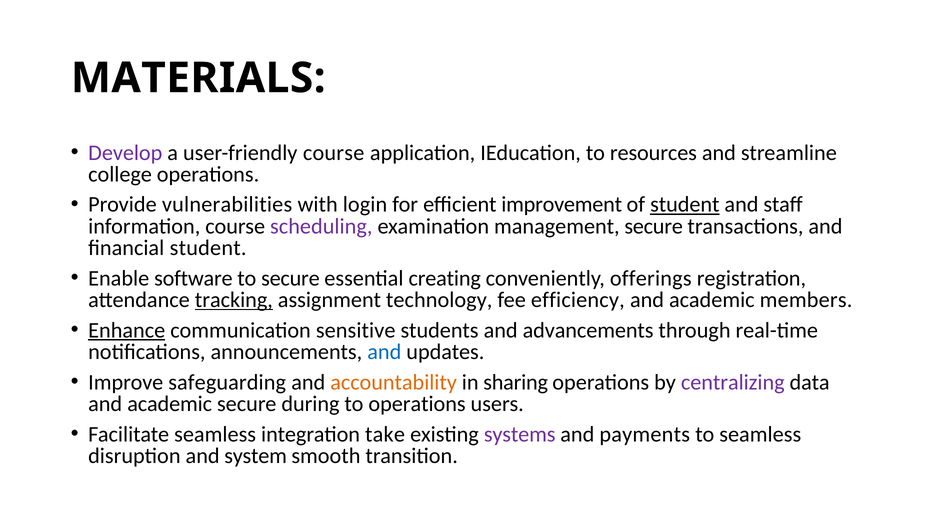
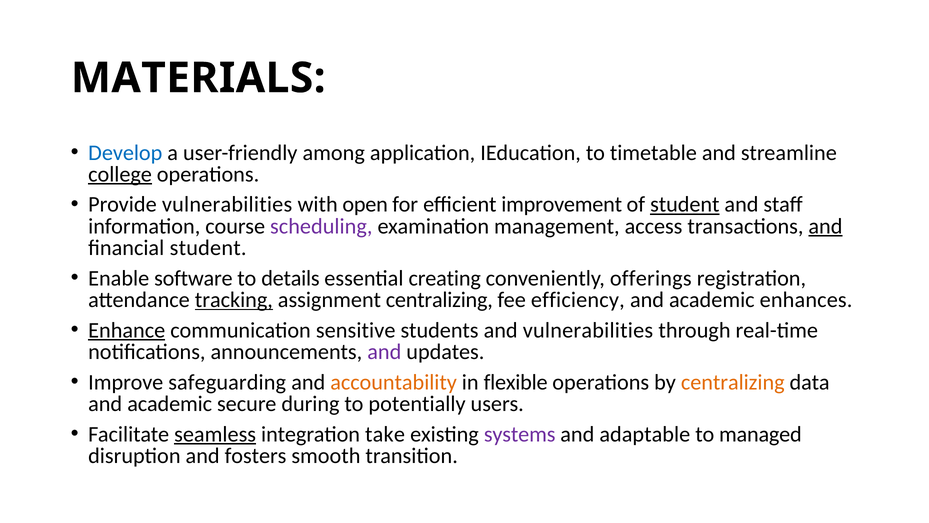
Develop colour: purple -> blue
user-friendly course: course -> among
resources: resources -> timetable
college underline: none -> present
login: login -> open
management secure: secure -> access
and at (825, 226) underline: none -> present
to secure: secure -> details
assignment technology: technology -> centralizing
members: members -> enhances
and advancements: advancements -> vulnerabilities
and at (384, 352) colour: blue -> purple
sharing: sharing -> flexible
centralizing at (733, 382) colour: purple -> orange
to operations: operations -> potentially
seamless at (215, 434) underline: none -> present
payments: payments -> adaptable
to seamless: seamless -> managed
system: system -> fosters
